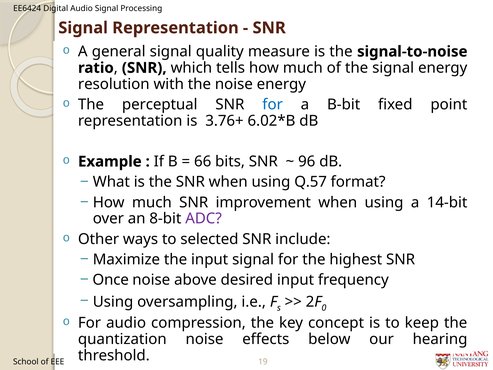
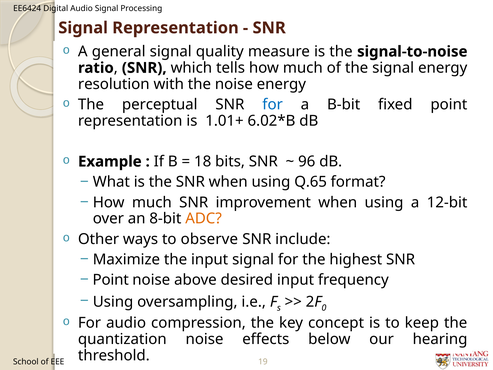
3.76+: 3.76+ -> 1.01+
66: 66 -> 18
Q.57: Q.57 -> Q.65
14-bit: 14-bit -> 12-bit
ADC colour: purple -> orange
selected: selected -> observe
Once at (111, 280): Once -> Point
